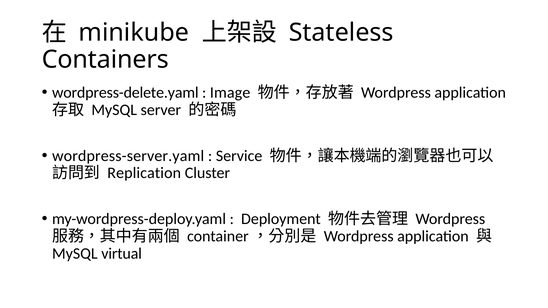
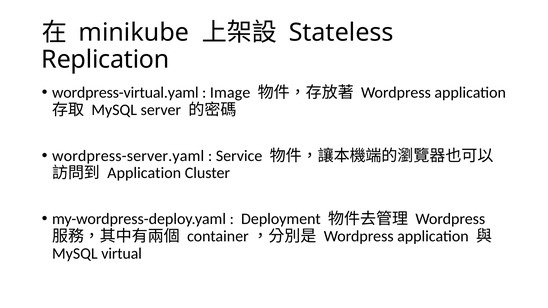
Containers: Containers -> Replication
wordpress-delete.yaml: wordpress-delete.yaml -> wordpress-virtual.yaml
Replication at (144, 173): Replication -> Application
